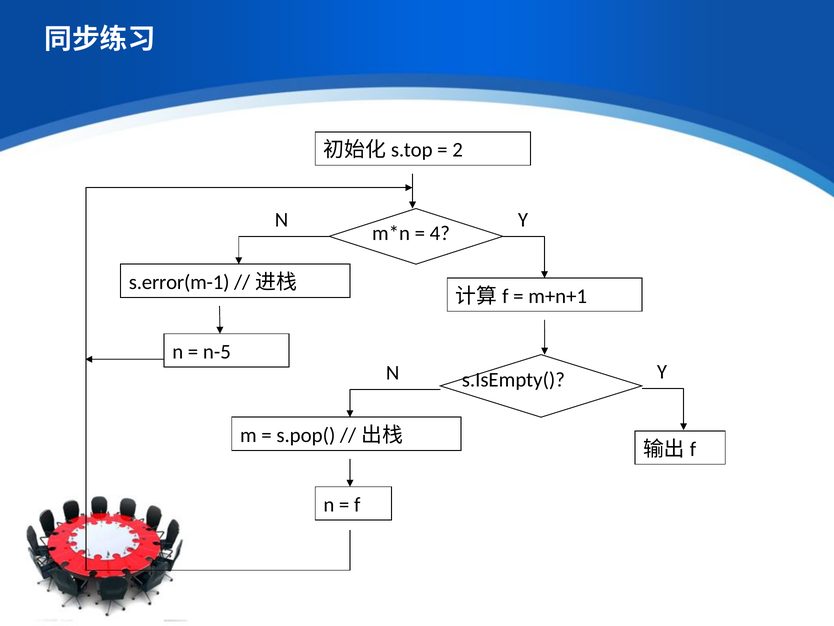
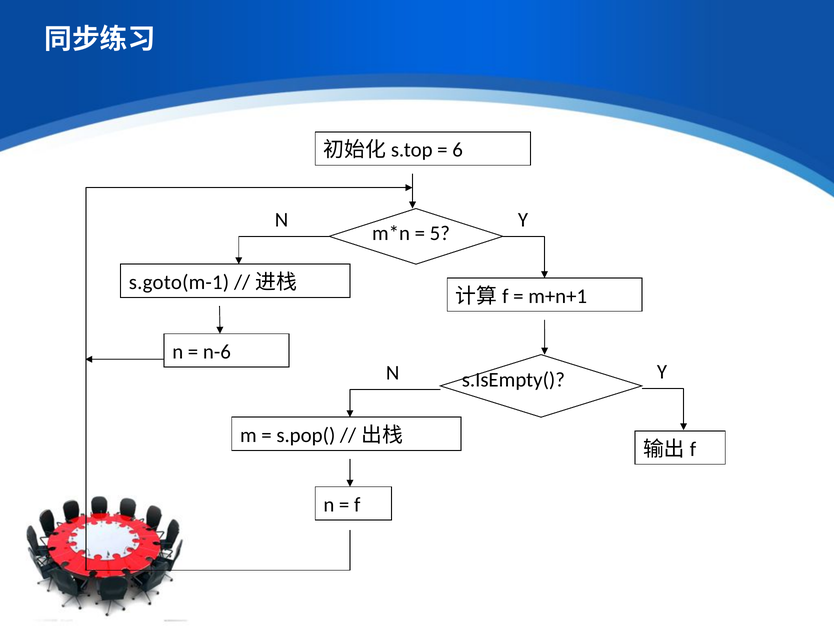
2: 2 -> 6
4: 4 -> 5
s.error(m-1: s.error(m-1 -> s.goto(m-1
n-5: n-5 -> n-6
